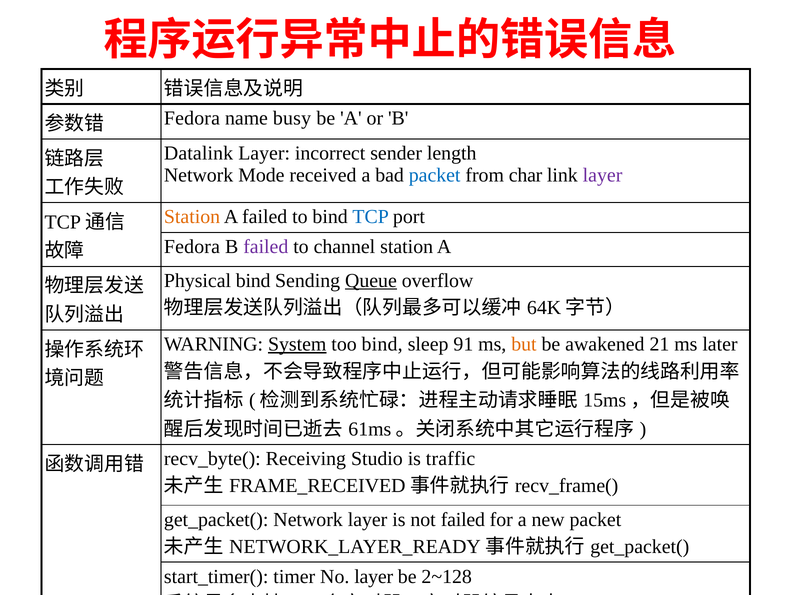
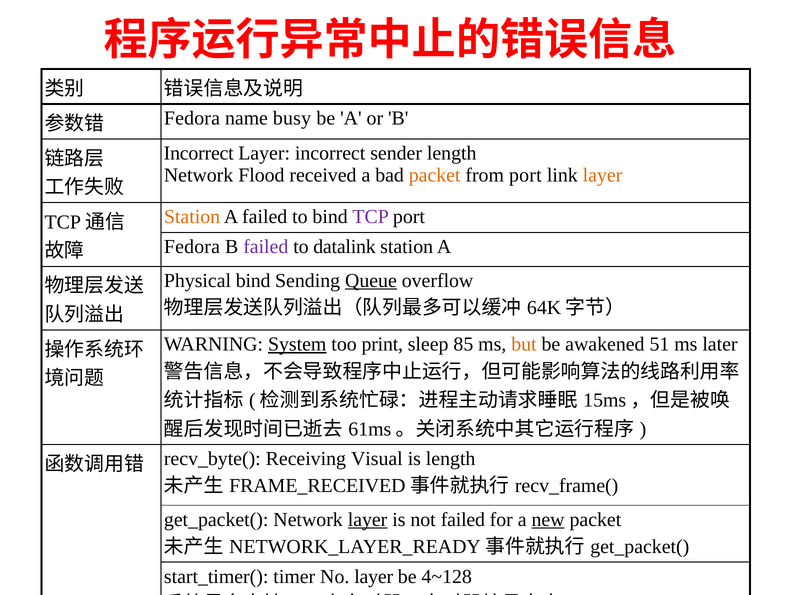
Datalink at (199, 153): Datalink -> Incorrect
Mode: Mode -> Flood
packet at (435, 175) colour: blue -> orange
from char: char -> port
layer at (603, 175) colour: purple -> orange
TCP colour: blue -> purple
channel: channel -> datalink
too bind: bind -> print
91: 91 -> 85
21: 21 -> 51
Studio: Studio -> Visual
is traffic: traffic -> length
layer at (368, 520) underline: none -> present
new underline: none -> present
2~128: 2~128 -> 4~128
